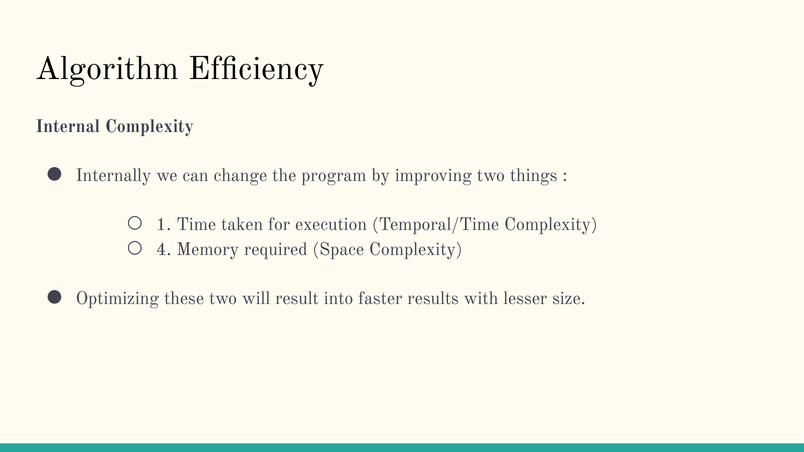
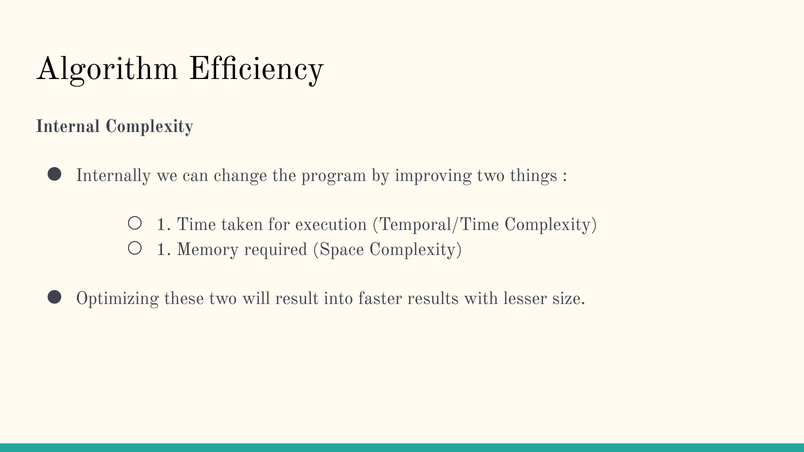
4 at (164, 249): 4 -> 1
